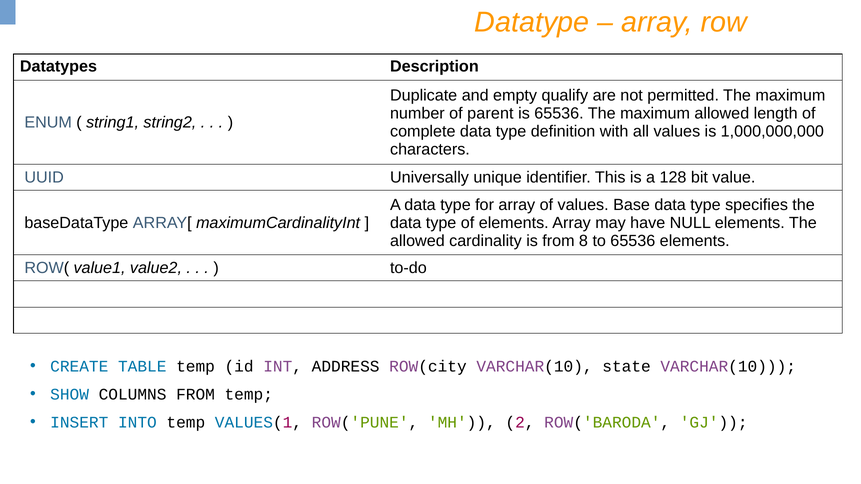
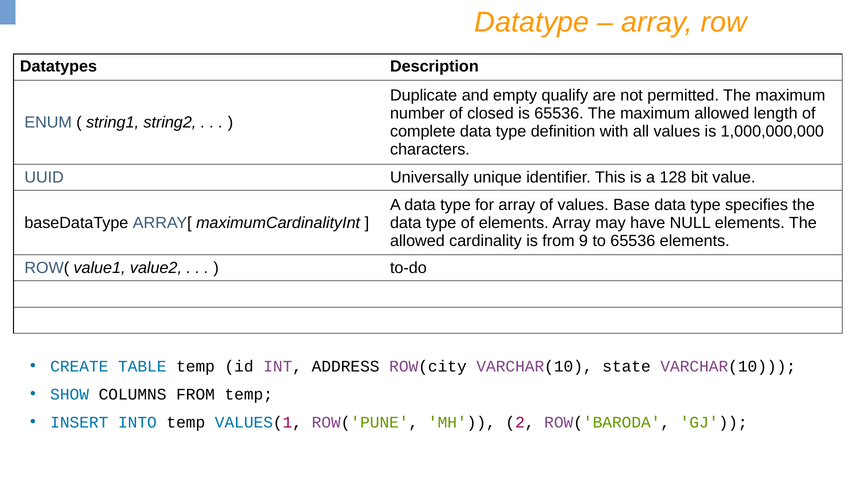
parent: parent -> closed
8: 8 -> 9
